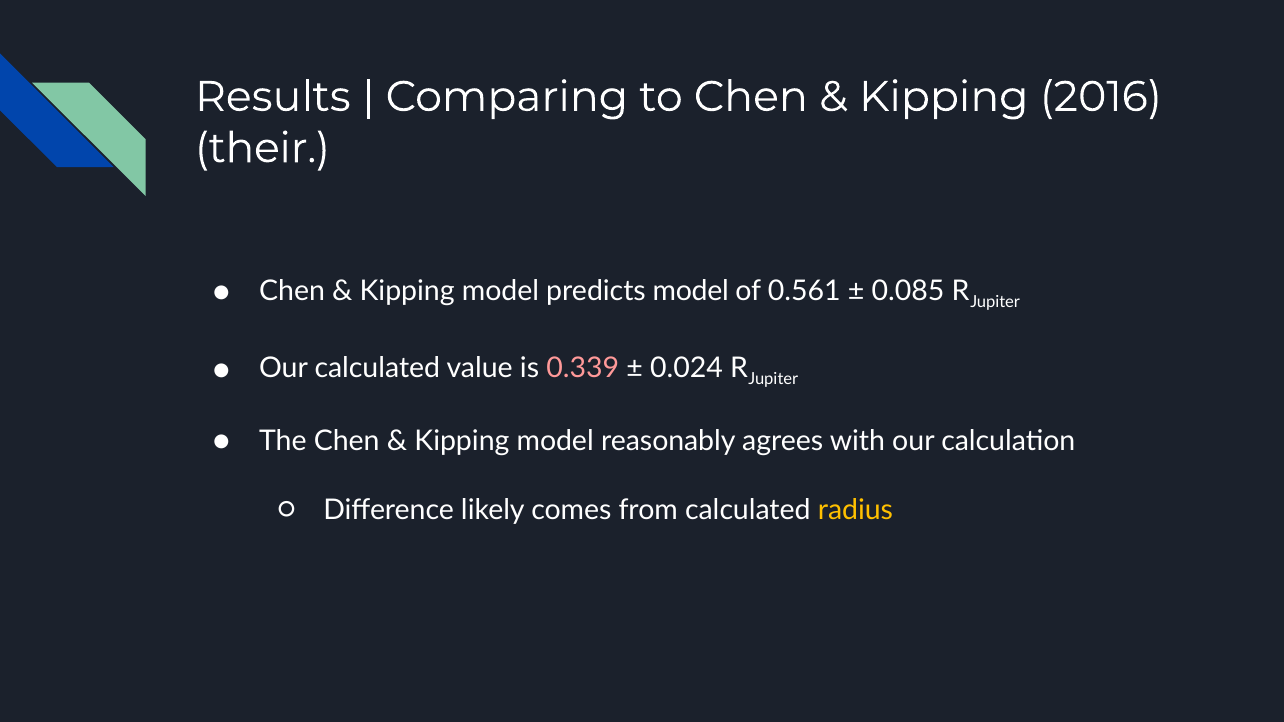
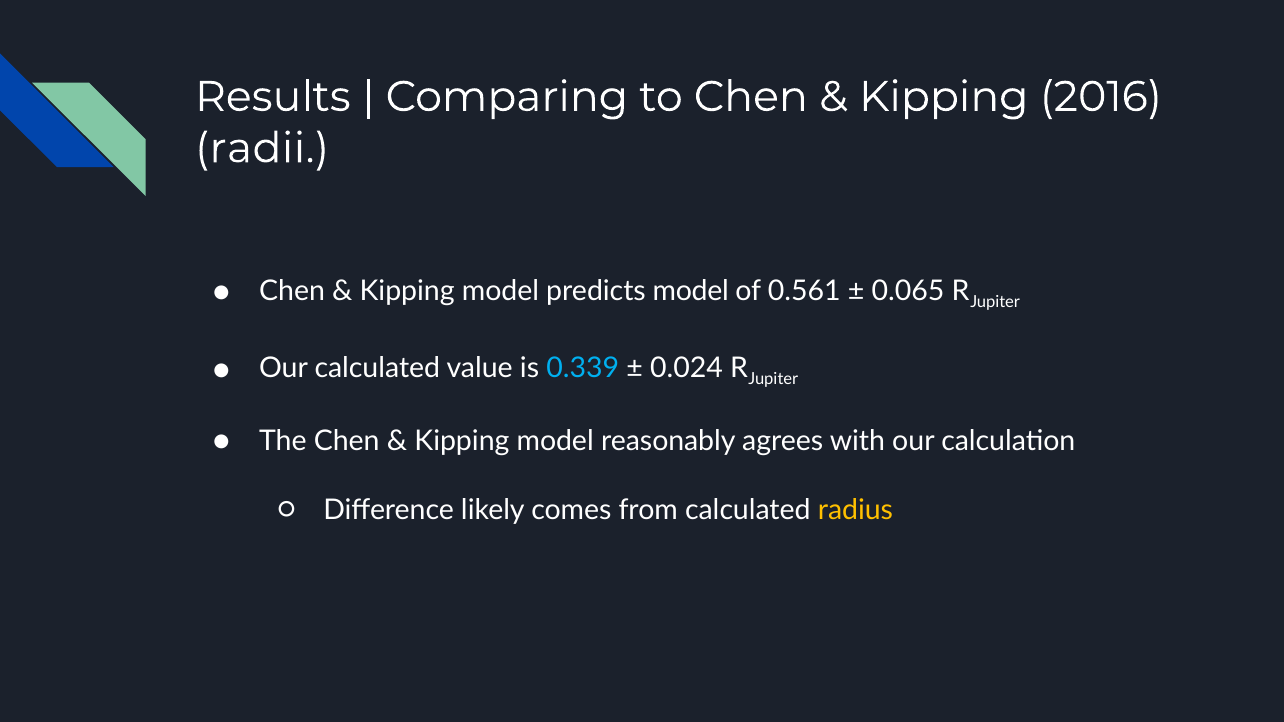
their: their -> radii
0.085: 0.085 -> 0.065
0.339 colour: pink -> light blue
